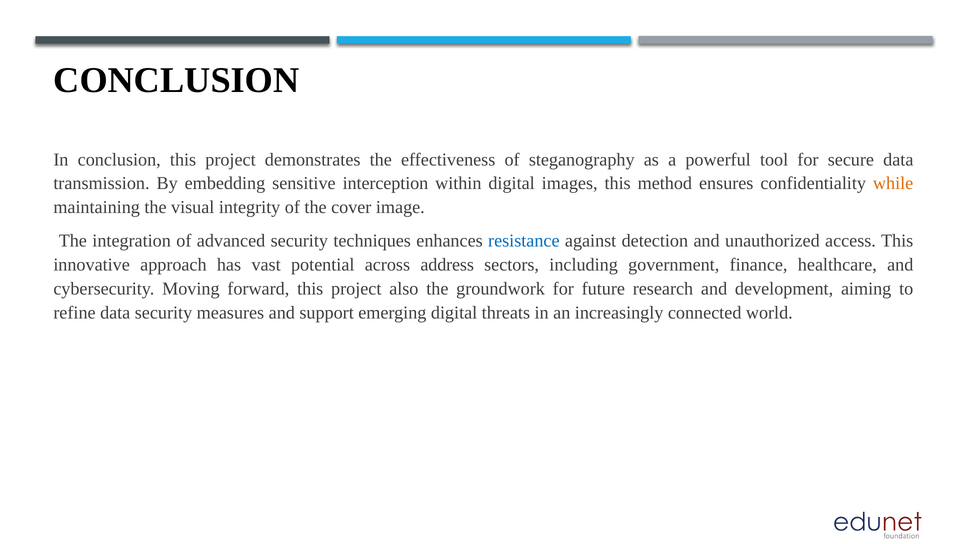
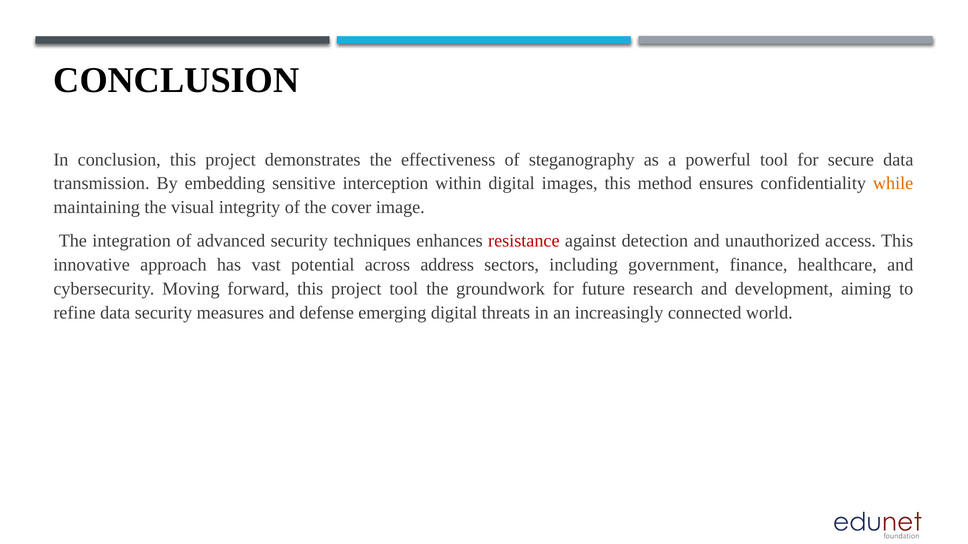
resistance colour: blue -> red
project also: also -> tool
support: support -> defense
